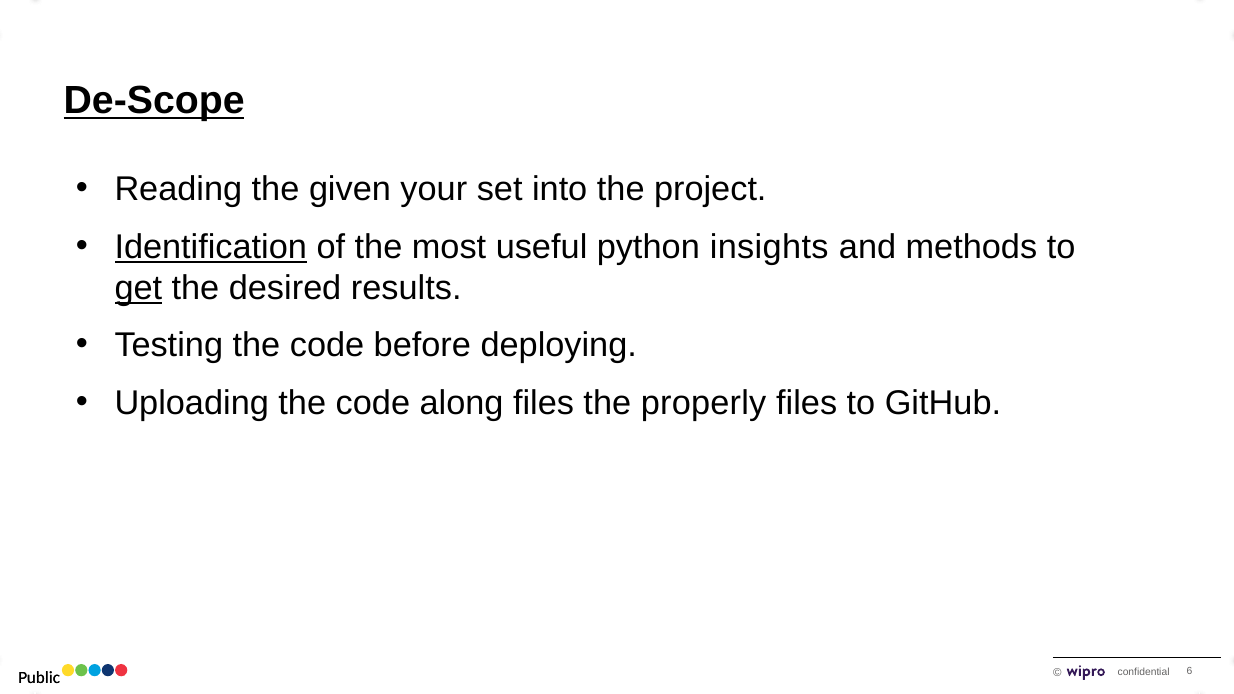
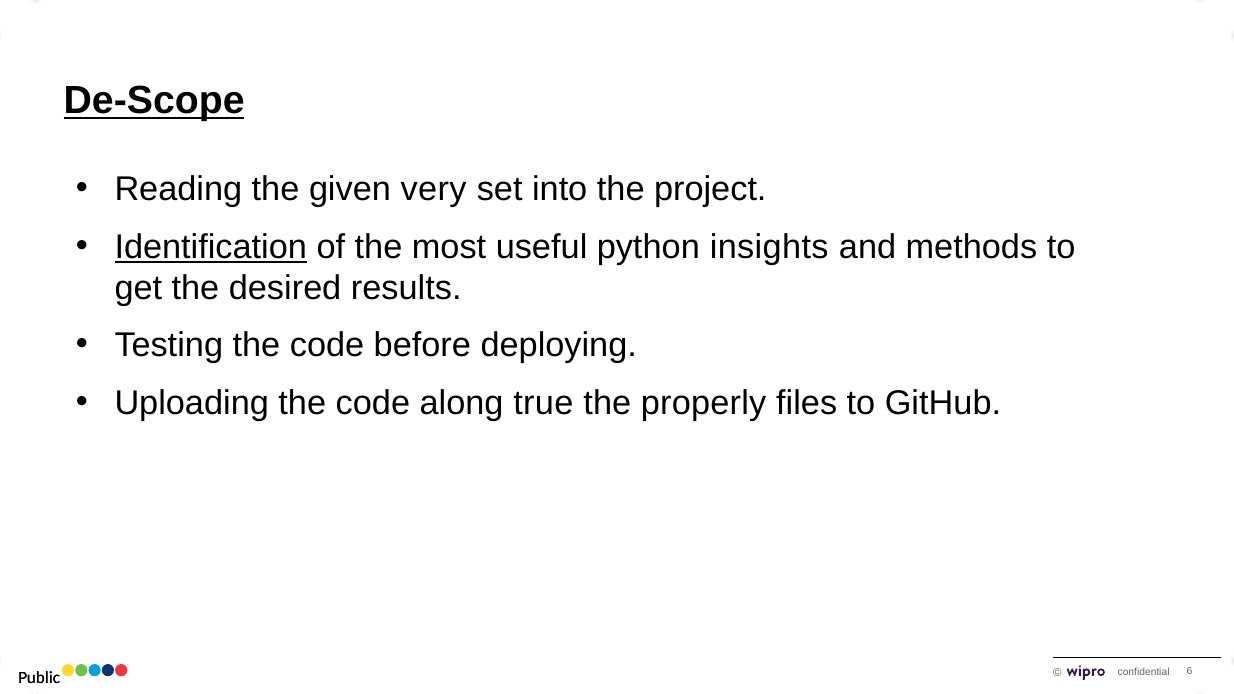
your: your -> very
get underline: present -> none
along files: files -> true
